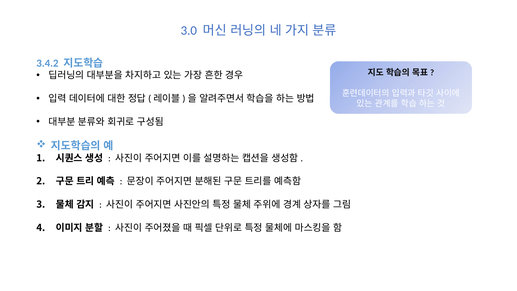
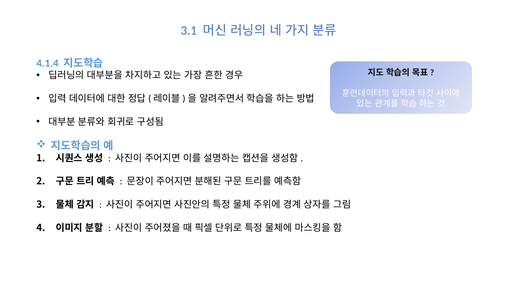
3.0: 3.0 -> 3.1
3.4.2: 3.4.2 -> 4.1.4
